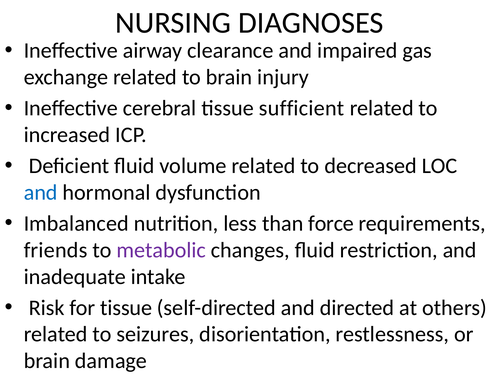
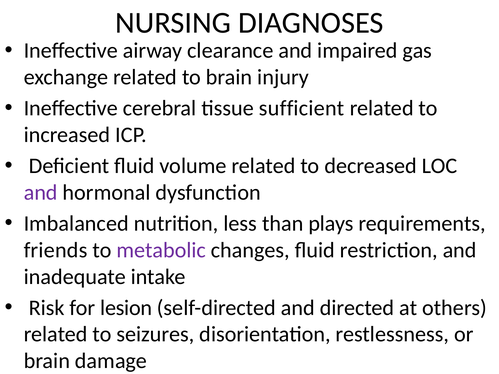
and at (41, 193) colour: blue -> purple
force: force -> plays
for tissue: tissue -> lesion
